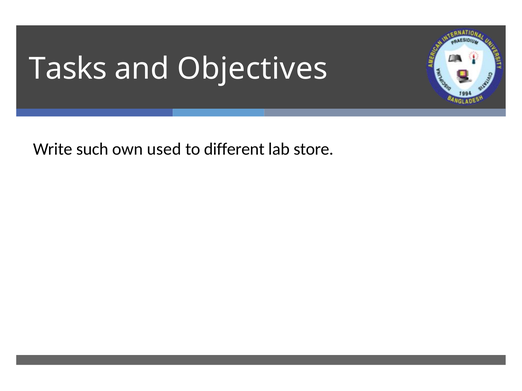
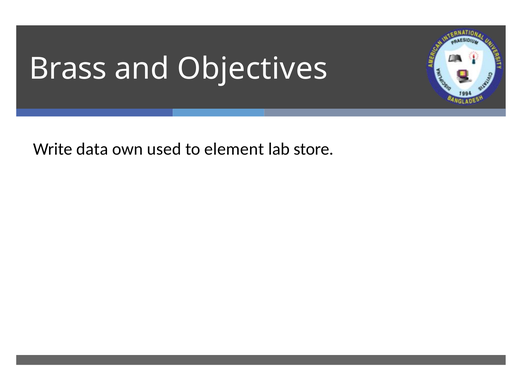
Tasks: Tasks -> Brass
such: such -> data
different: different -> element
